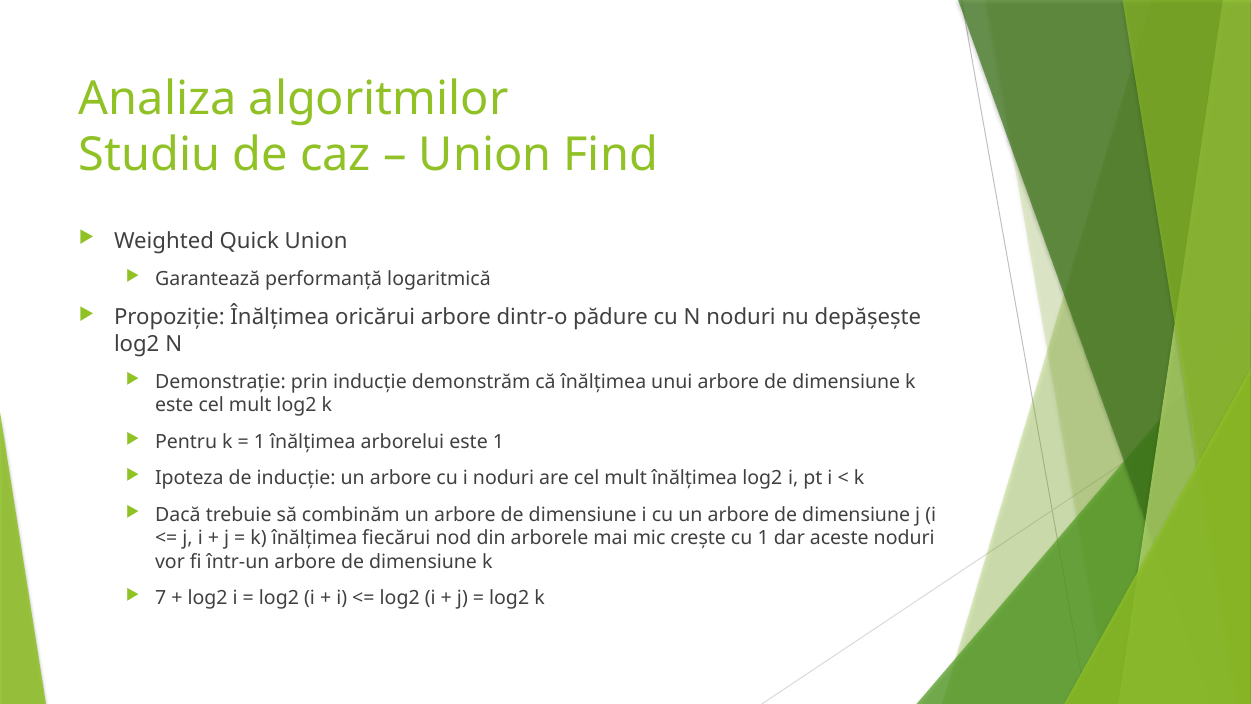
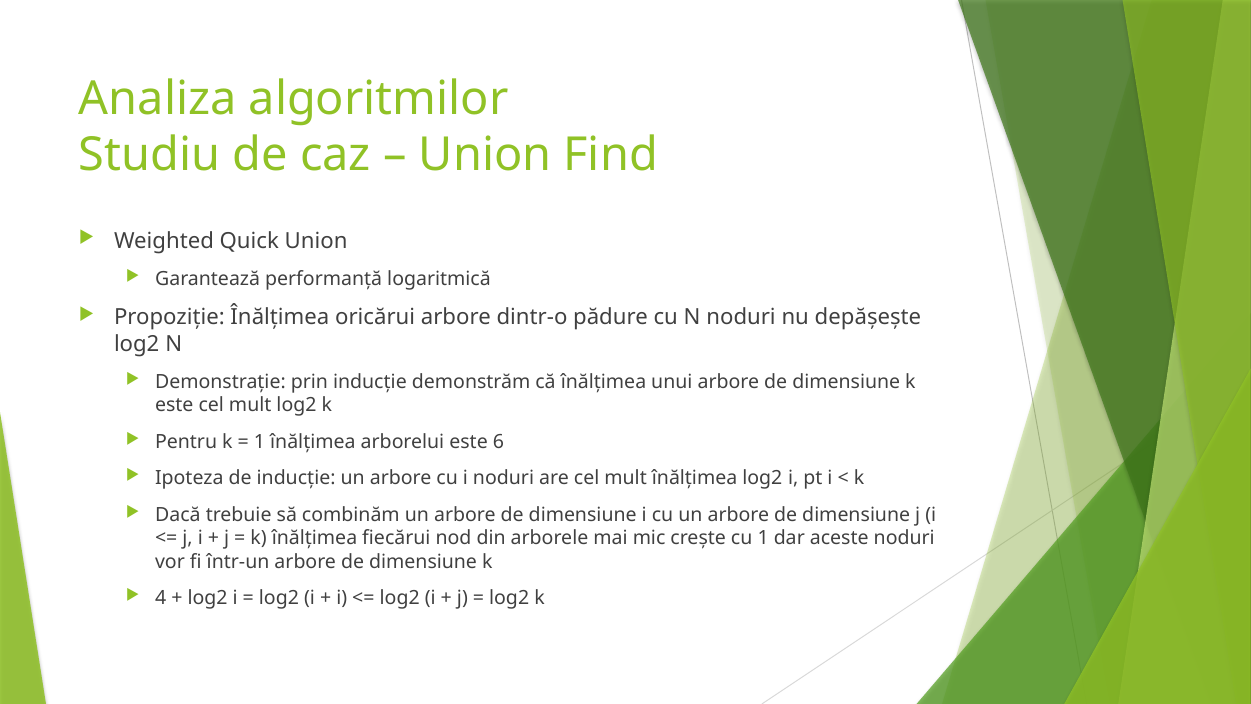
este 1: 1 -> 6
7: 7 -> 4
